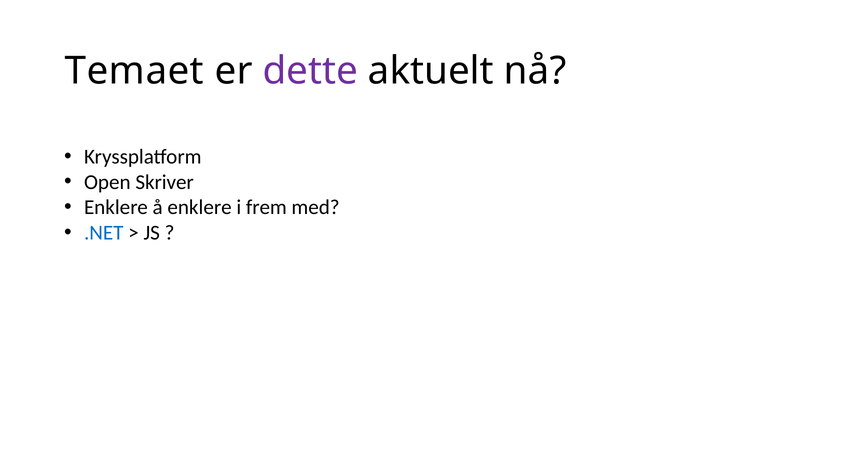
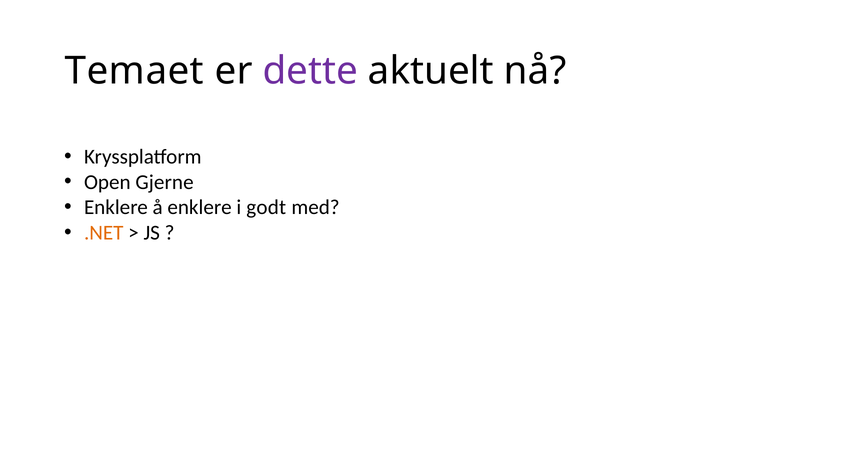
Skriver: Skriver -> Gjerne
frem: frem -> godt
.NET colour: blue -> orange
